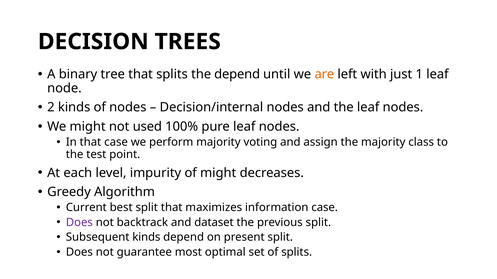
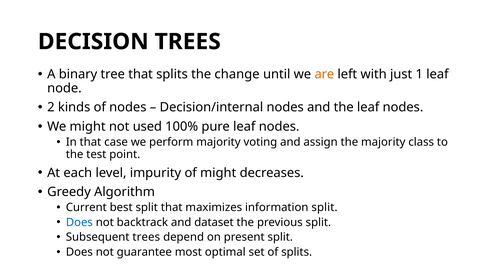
the depend: depend -> change
information case: case -> split
Does at (79, 223) colour: purple -> blue
Subsequent kinds: kinds -> trees
